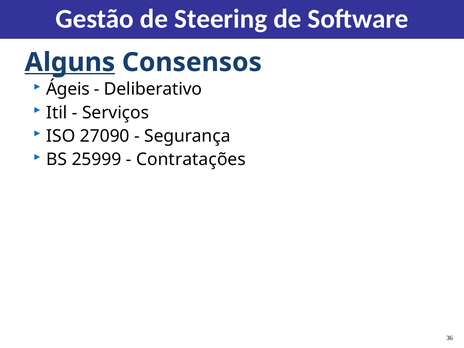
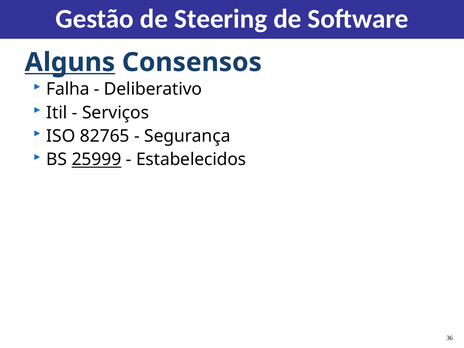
Ágeis: Ágeis -> Falha
27090: 27090 -> 82765
25999 underline: none -> present
Contratações: Contratações -> Estabelecidos
